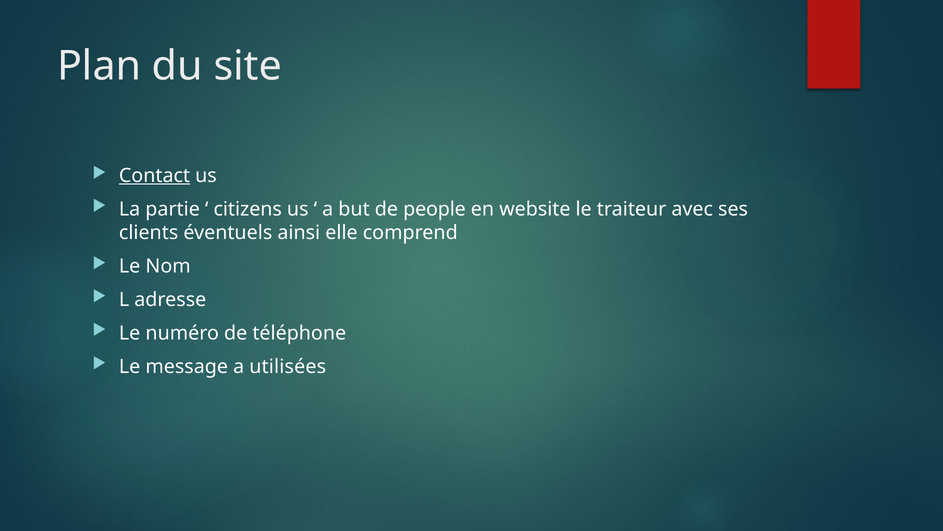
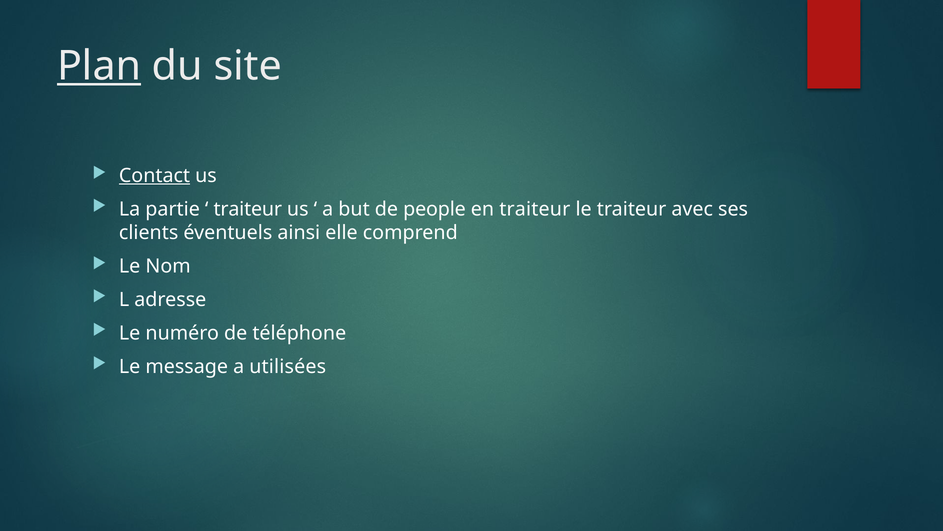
Plan underline: none -> present
citizens at (248, 209): citizens -> traiteur
en website: website -> traiteur
